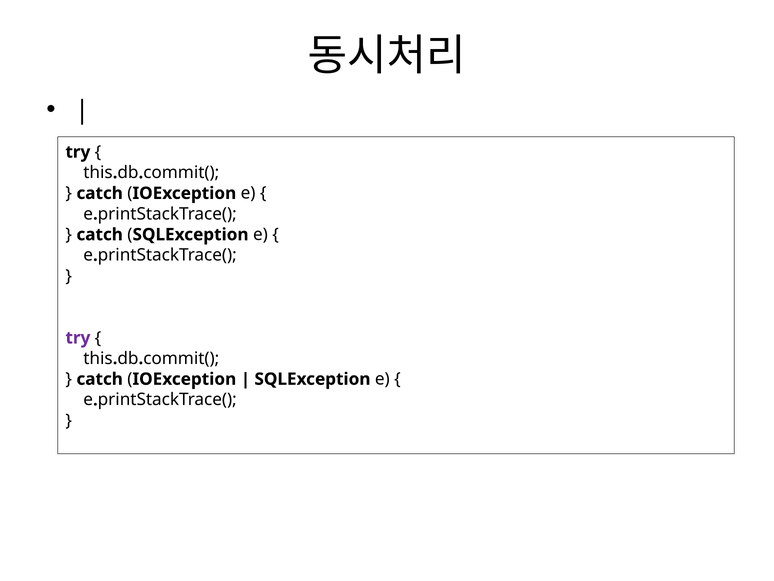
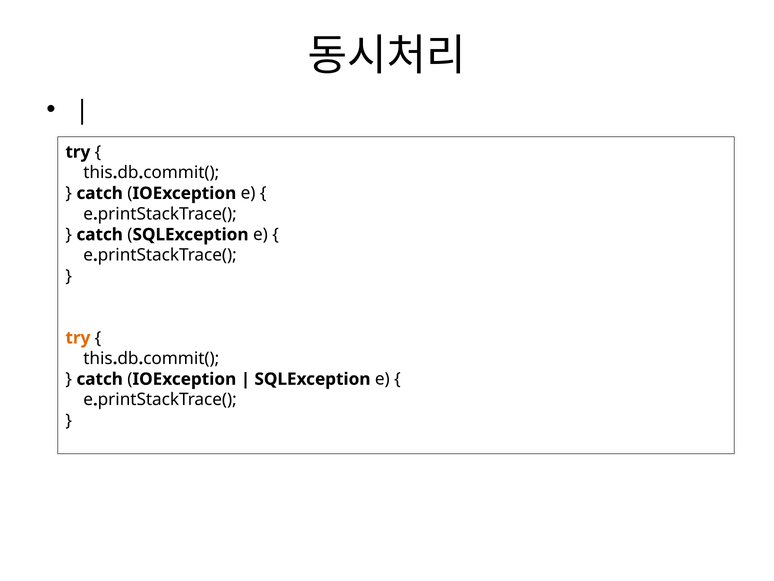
try at (78, 338) colour: purple -> orange
